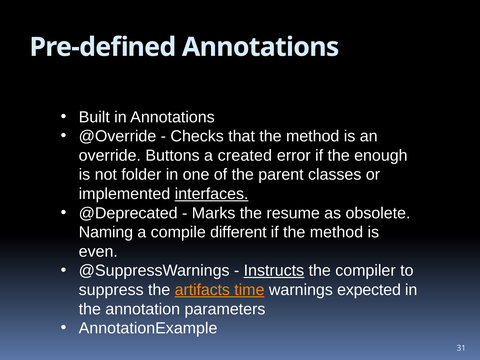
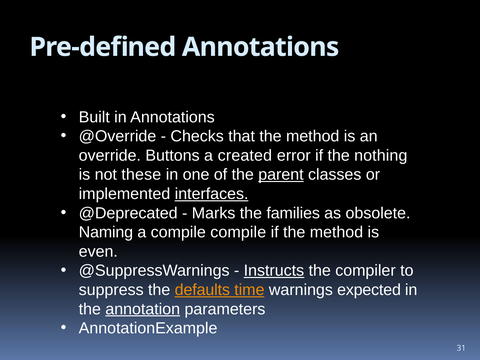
enough: enough -> nothing
folder: folder -> these
parent underline: none -> present
resume: resume -> families
compile different: different -> compile
artifacts: artifacts -> defaults
annotation underline: none -> present
